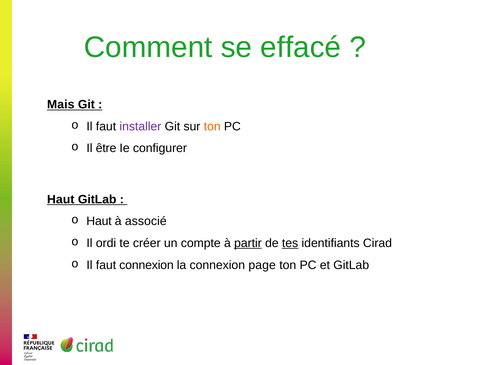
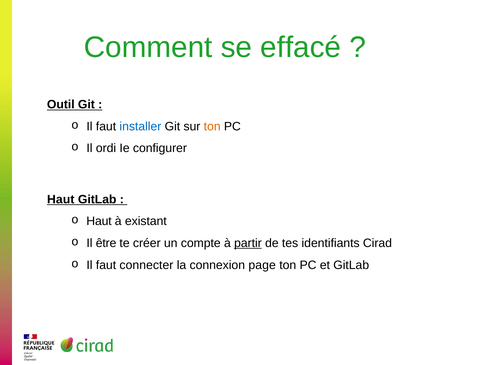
Mais: Mais -> Outil
installer colour: purple -> blue
être: être -> ordi
associé: associé -> existant
ordi: ordi -> être
tes underline: present -> none
faut connexion: connexion -> connecter
